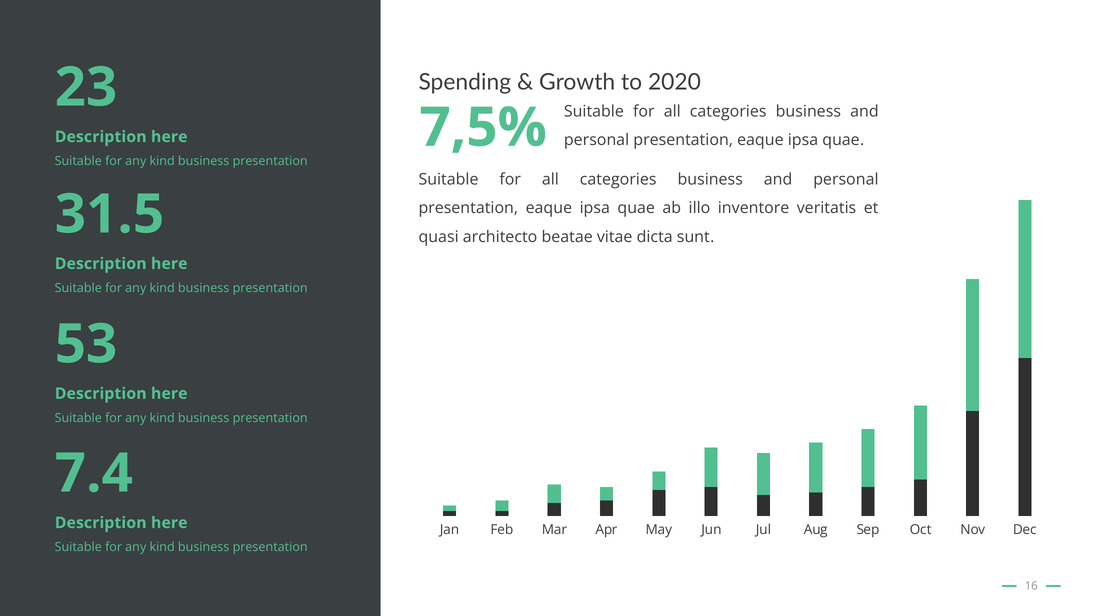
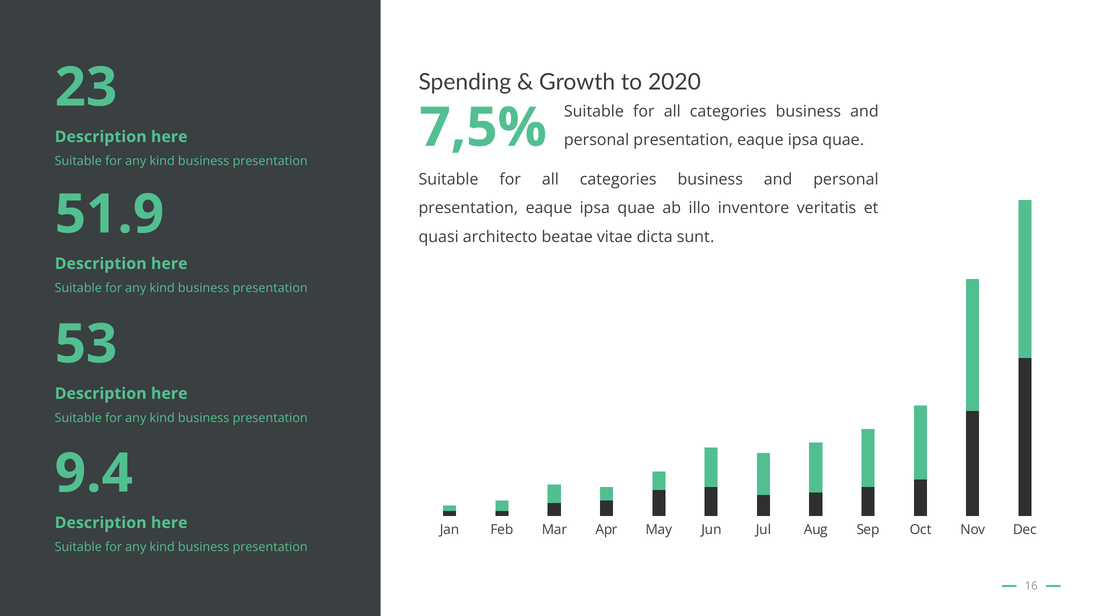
31.5: 31.5 -> 51.9
7.4: 7.4 -> 9.4
